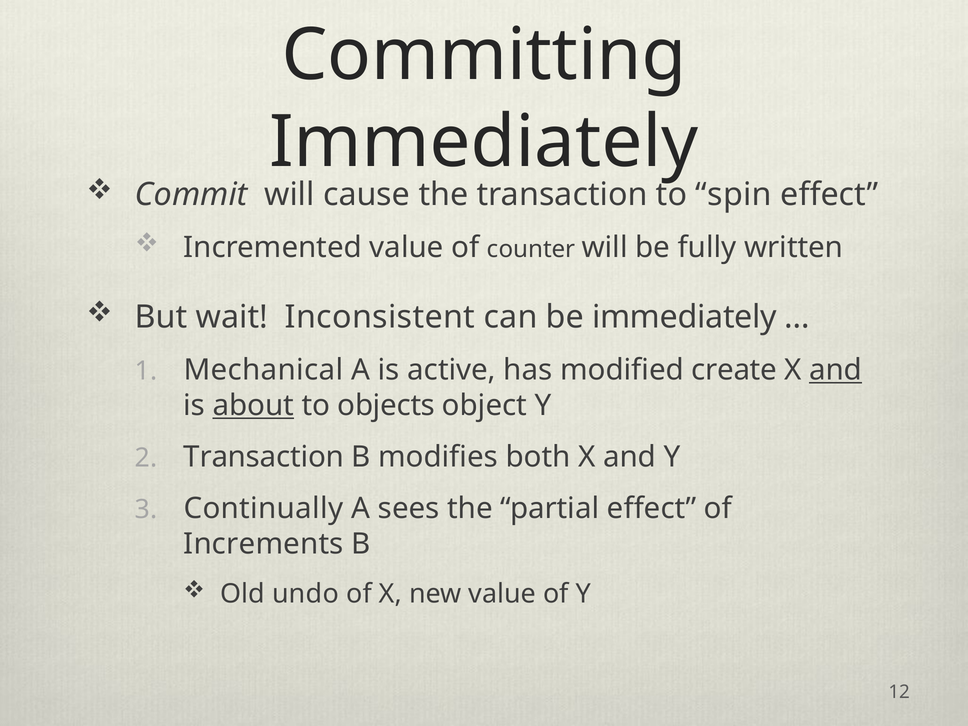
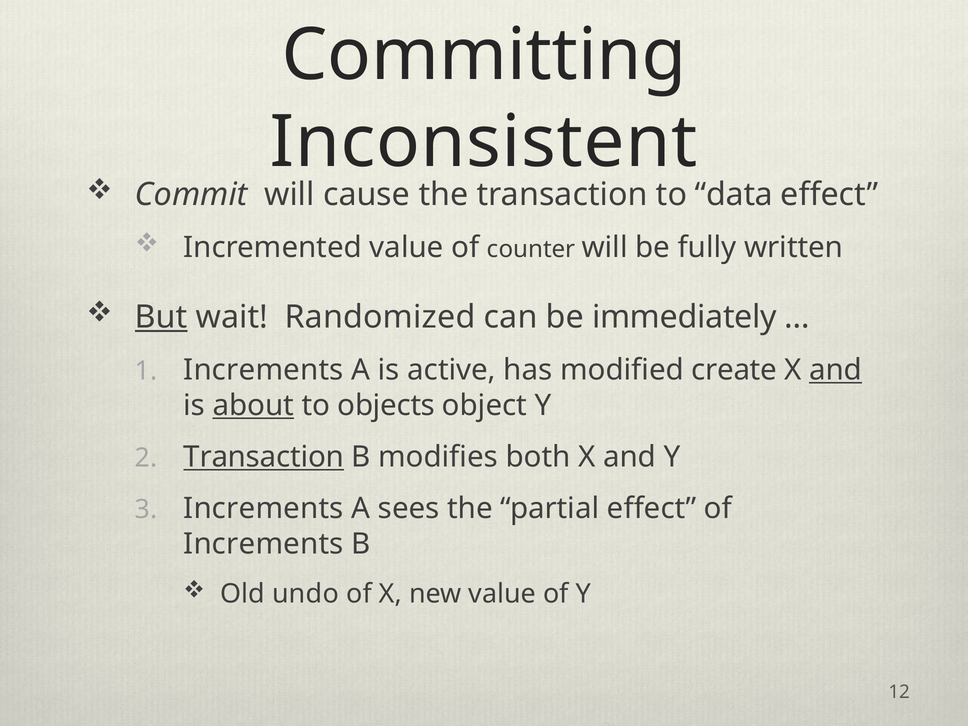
Immediately at (484, 142): Immediately -> Inconsistent
spin: spin -> data
But underline: none -> present
Inconsistent: Inconsistent -> Randomized
Mechanical at (263, 370): Mechanical -> Increments
Transaction at (264, 457) underline: none -> present
Continually at (263, 509): Continually -> Increments
